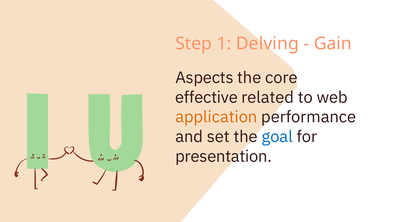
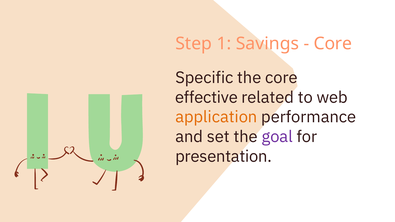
Delving: Delving -> Savings
Gain at (333, 44): Gain -> Core
Aspects: Aspects -> Specific
goal colour: blue -> purple
